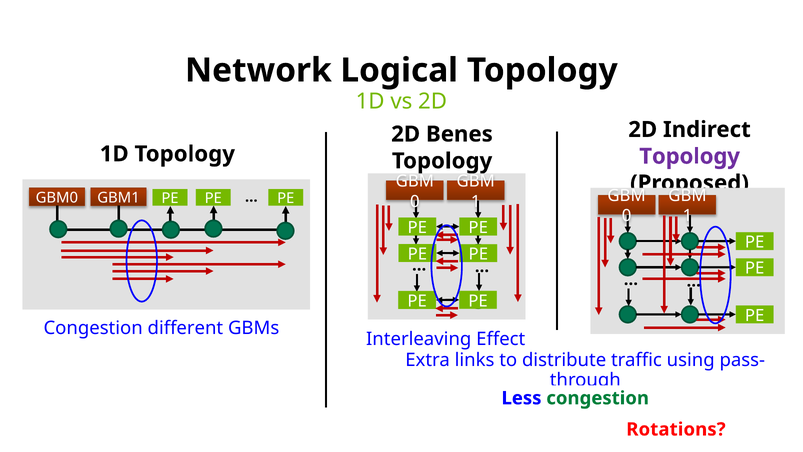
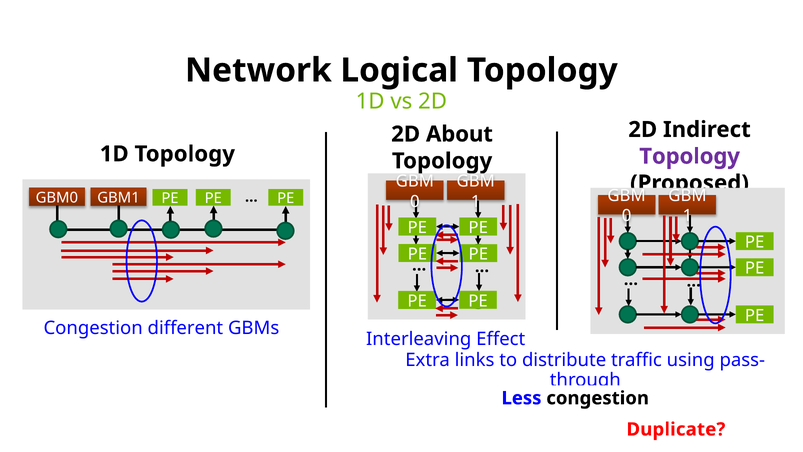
Benes: Benes -> About
congestion at (598, 398) colour: green -> black
Rotations: Rotations -> Duplicate
